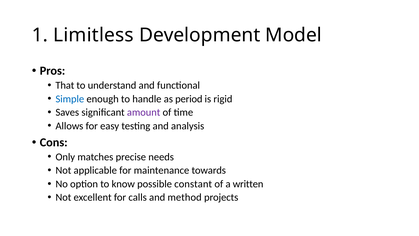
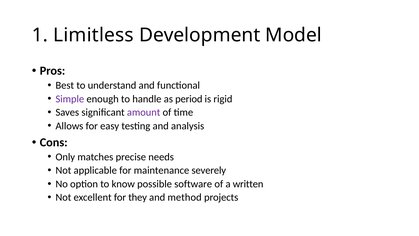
That: That -> Best
Simple colour: blue -> purple
towards: towards -> severely
constant: constant -> software
calls: calls -> they
